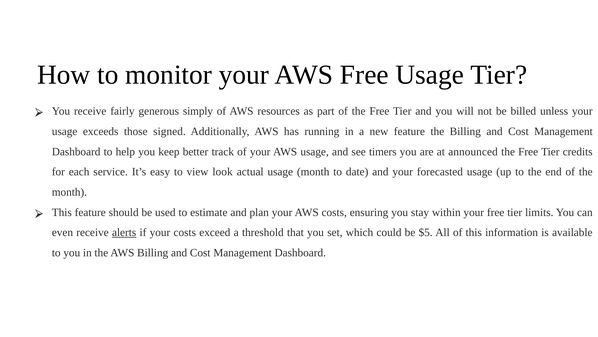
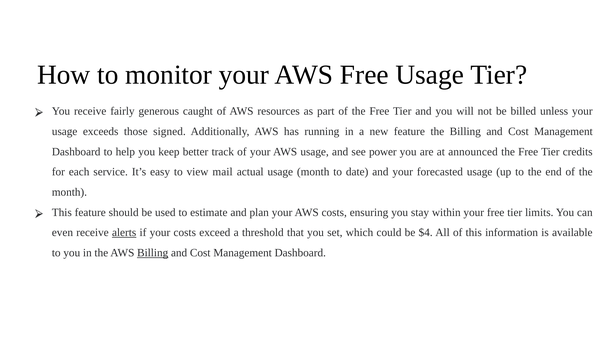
simply: simply -> caught
timers: timers -> power
look: look -> mail
$5: $5 -> $4
Billing at (153, 252) underline: none -> present
